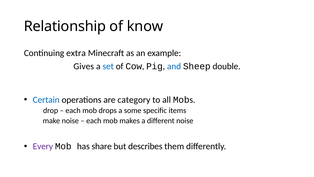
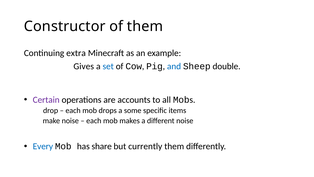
Relationship: Relationship -> Constructor
of know: know -> them
Certain colour: blue -> purple
category: category -> accounts
Every colour: purple -> blue
describes: describes -> currently
